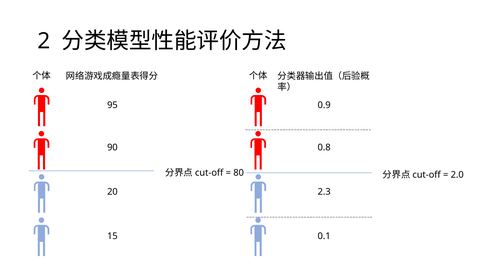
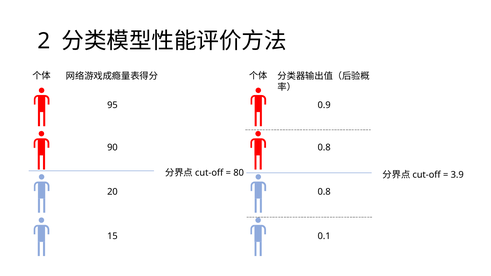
2.0: 2.0 -> 3.9
2.3 at (324, 192): 2.3 -> 0.8
